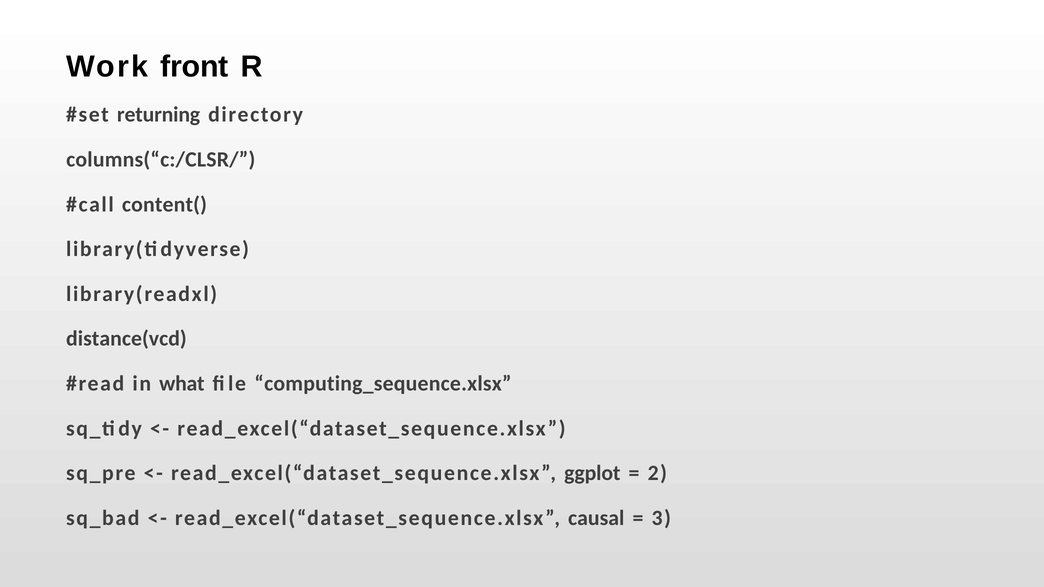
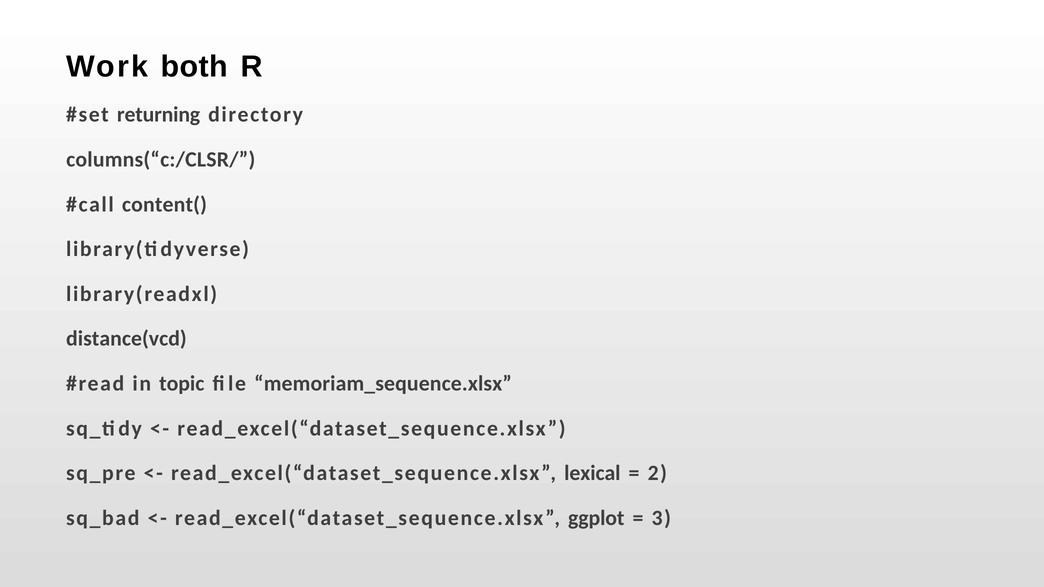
front: front -> both
what: what -> topic
computing_sequence.xlsx: computing_sequence.xlsx -> memoriam_sequence.xlsx
ggplot: ggplot -> lexical
causal: causal -> ggplot
